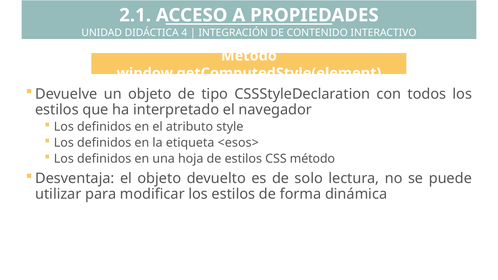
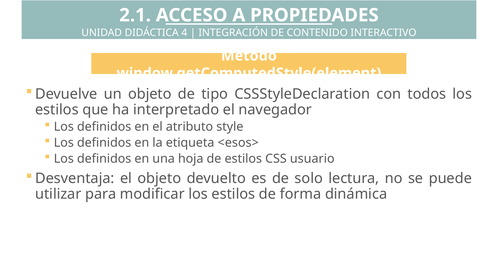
CSS método: método -> usuario
